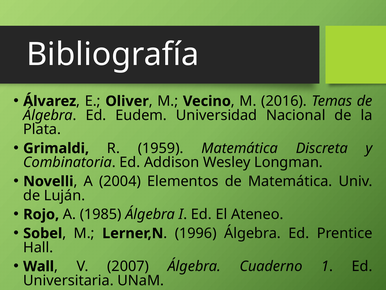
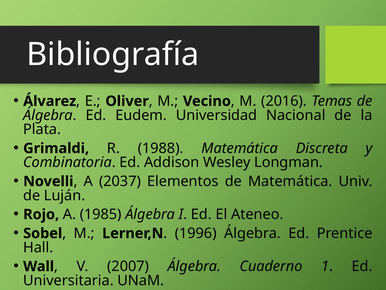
1959: 1959 -> 1988
2004: 2004 -> 2037
